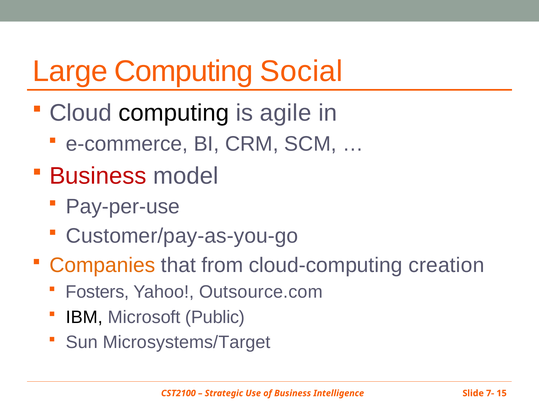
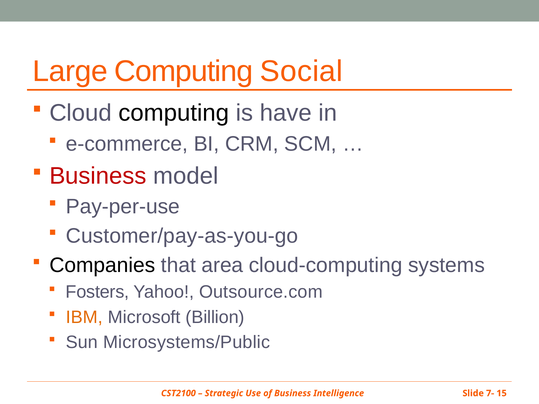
agile: agile -> have
Companies colour: orange -> black
from: from -> area
creation: creation -> systems
IBM colour: black -> orange
Public: Public -> Billion
Microsystems/Target: Microsystems/Target -> Microsystems/Public
